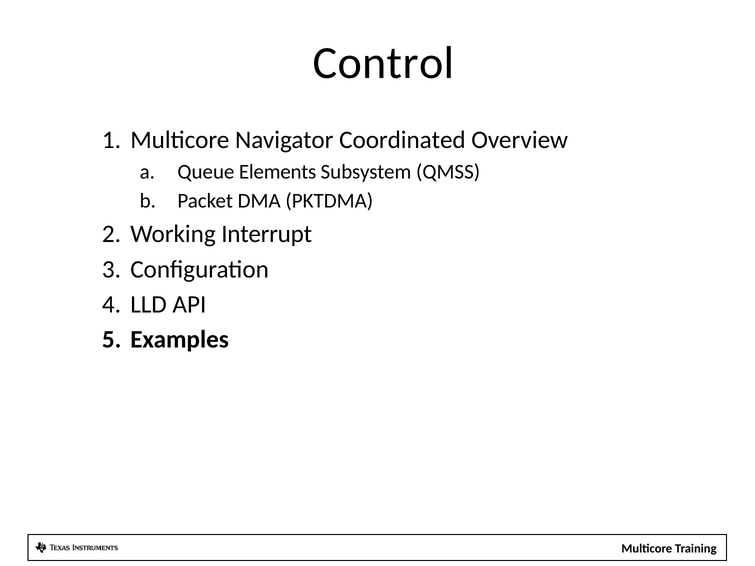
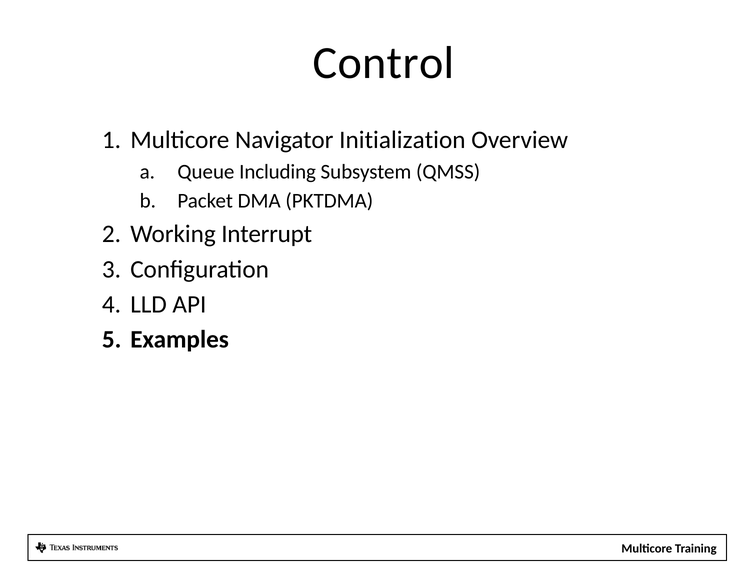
Coordinated: Coordinated -> Initialization
Elements: Elements -> Including
